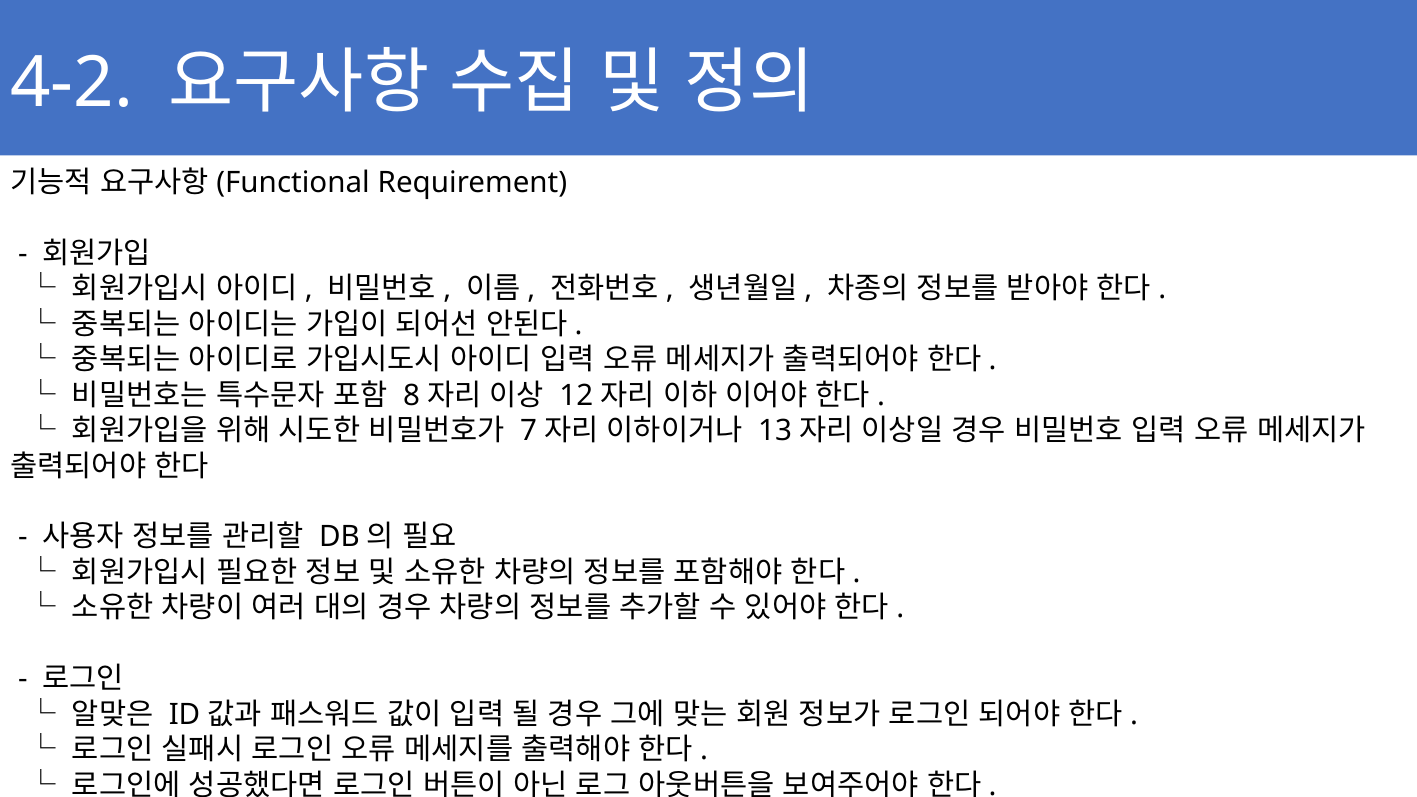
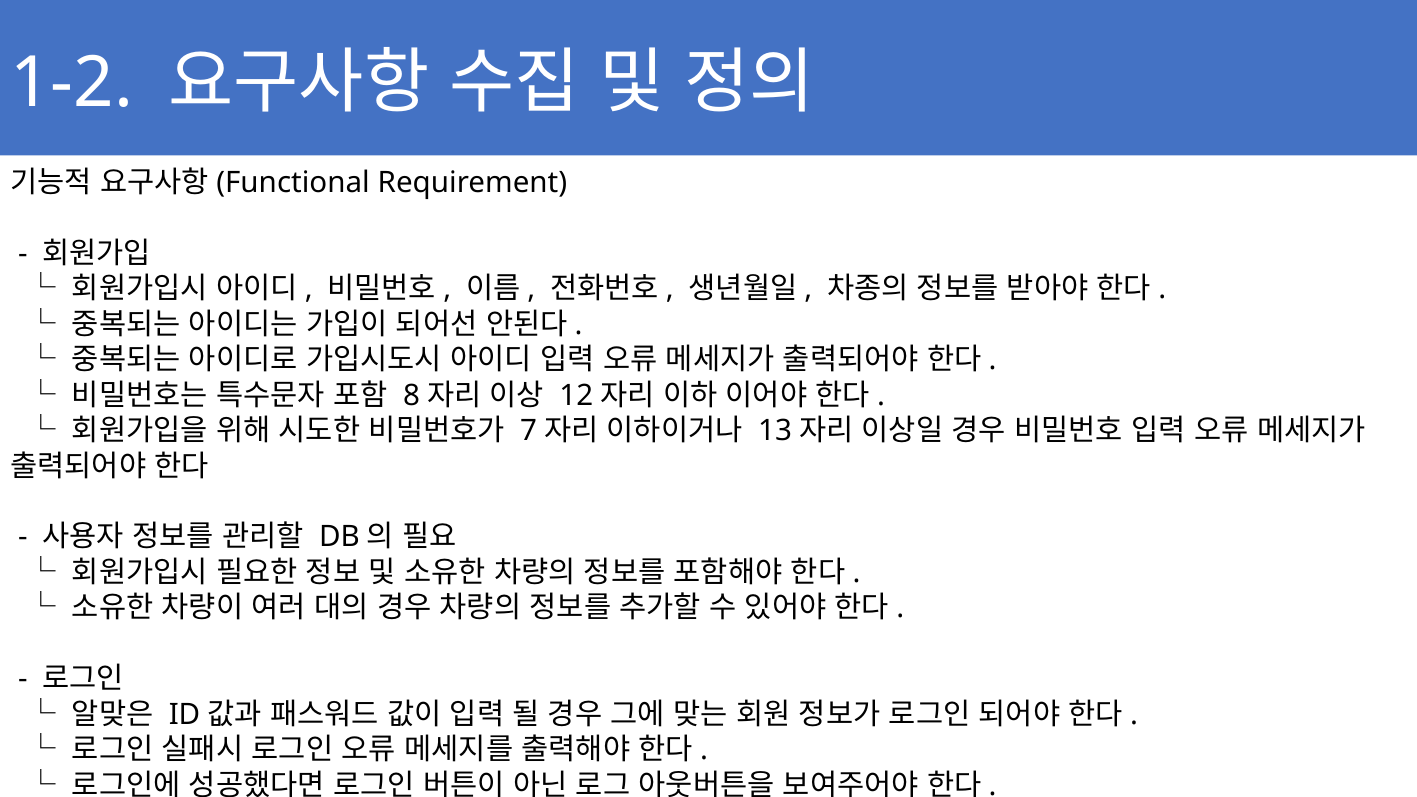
4-2: 4-2 -> 1-2
